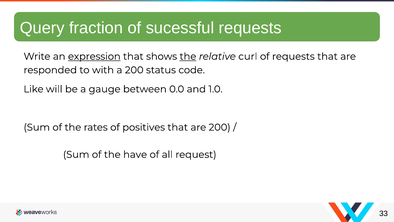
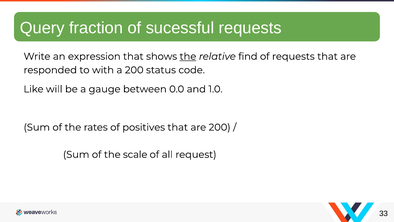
expression underline: present -> none
curl: curl -> find
have: have -> scale
